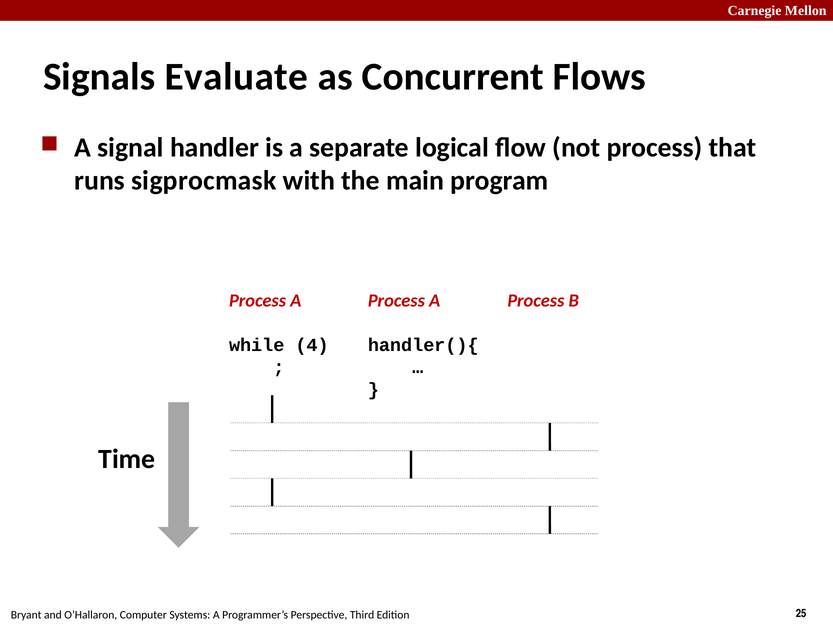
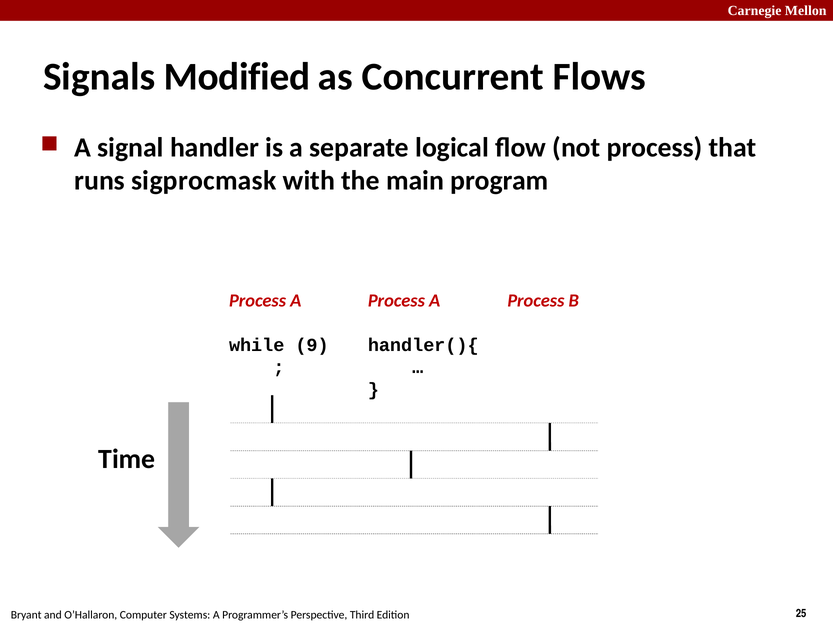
Evaluate: Evaluate -> Modified
4: 4 -> 9
